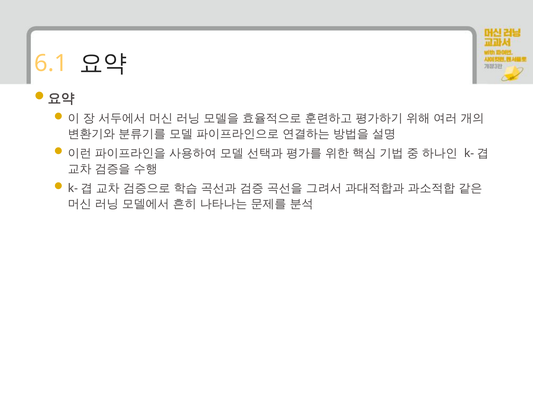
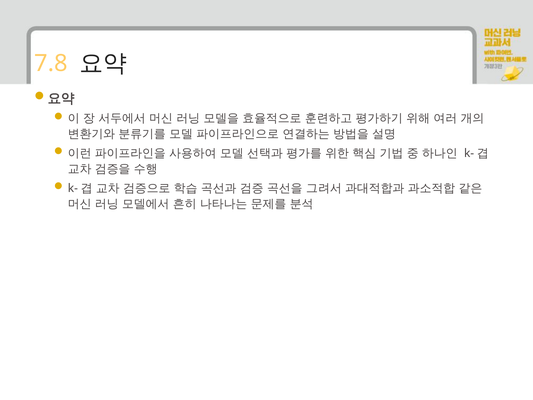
6.1: 6.1 -> 7.8
